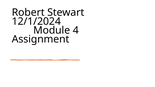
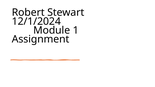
4: 4 -> 1
